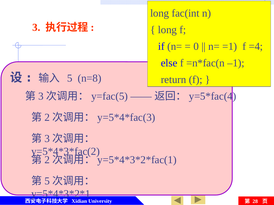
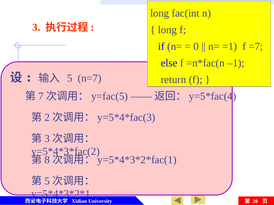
=4: =4 -> =7
n=8: n=8 -> n=7
3 at (41, 96): 3 -> 7
2 at (47, 160): 2 -> 8
